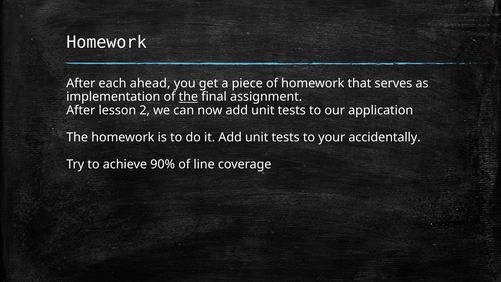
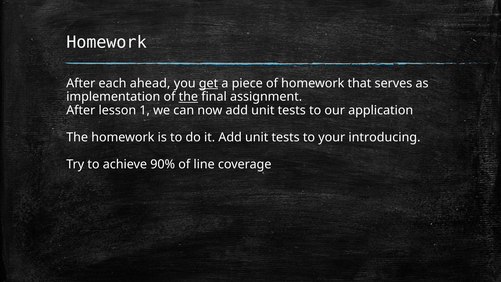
get underline: none -> present
2: 2 -> 1
accidentally: accidentally -> introducing
